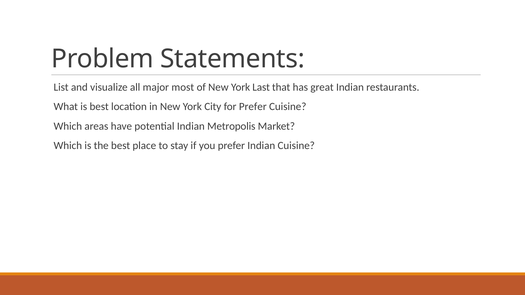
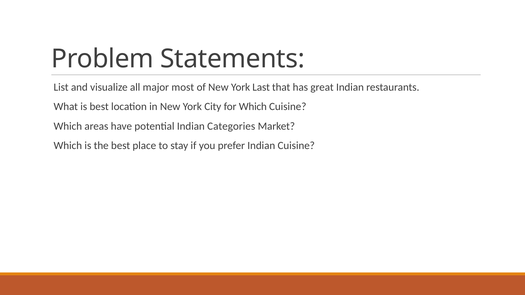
for Prefer: Prefer -> Which
Metropolis: Metropolis -> Categories
